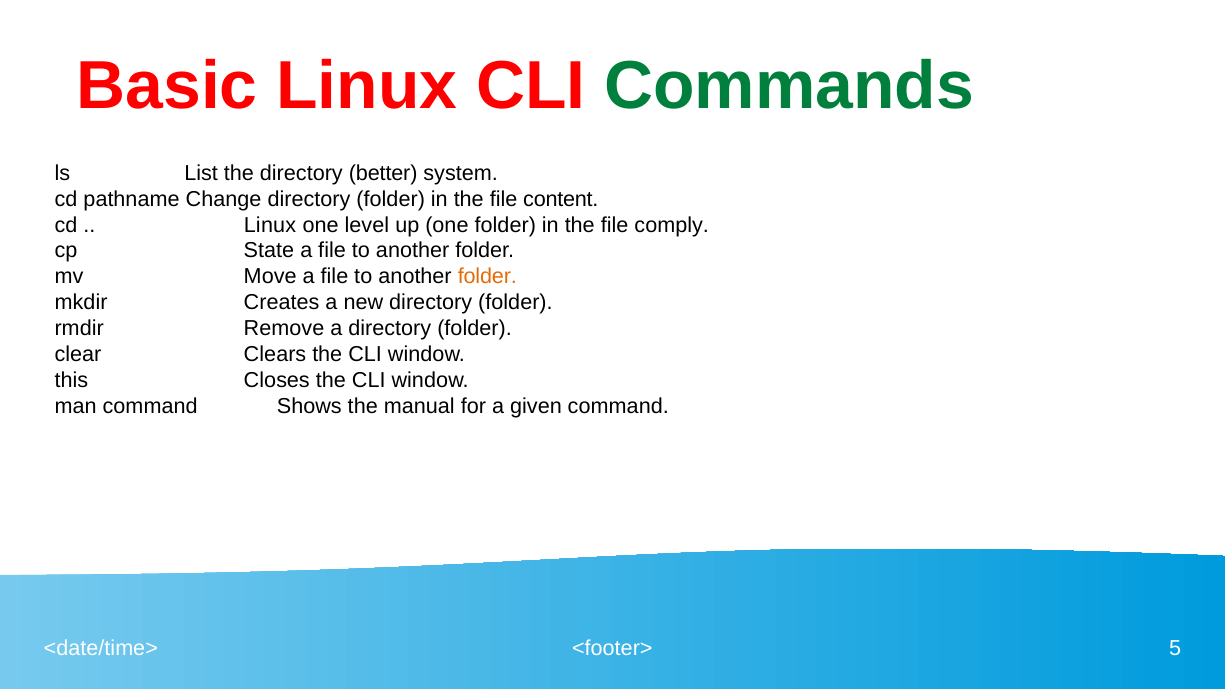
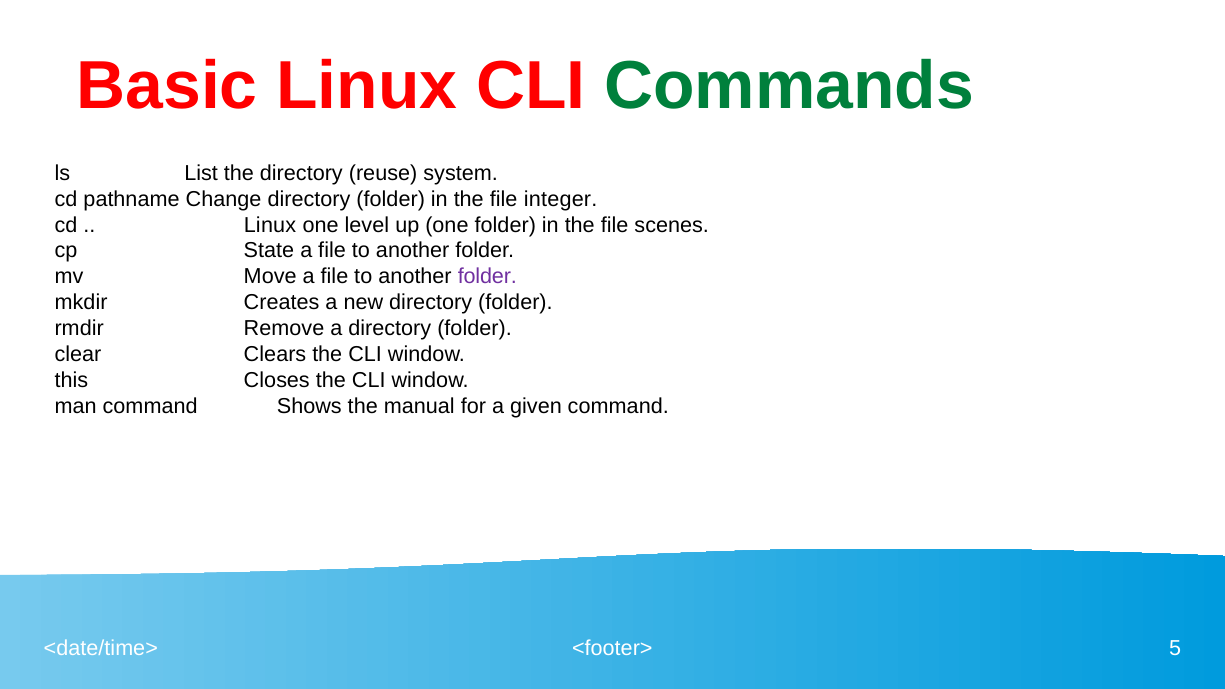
better: better -> reuse
content: content -> integer
comply: comply -> scenes
folder at (487, 277) colour: orange -> purple
